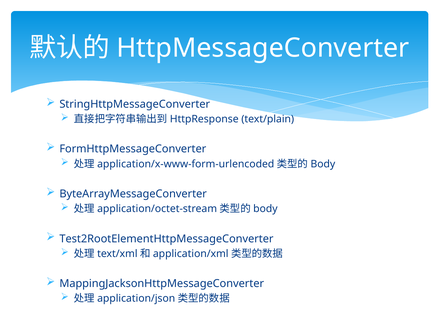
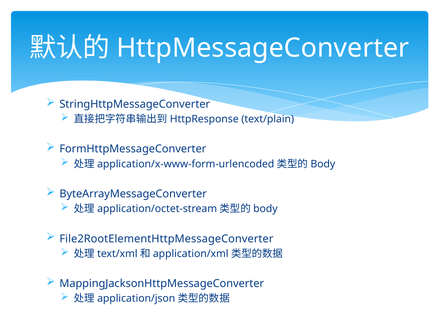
Test2RootElementHttpMessageConverter: Test2RootElementHttpMessageConverter -> File2RootElementHttpMessageConverter
